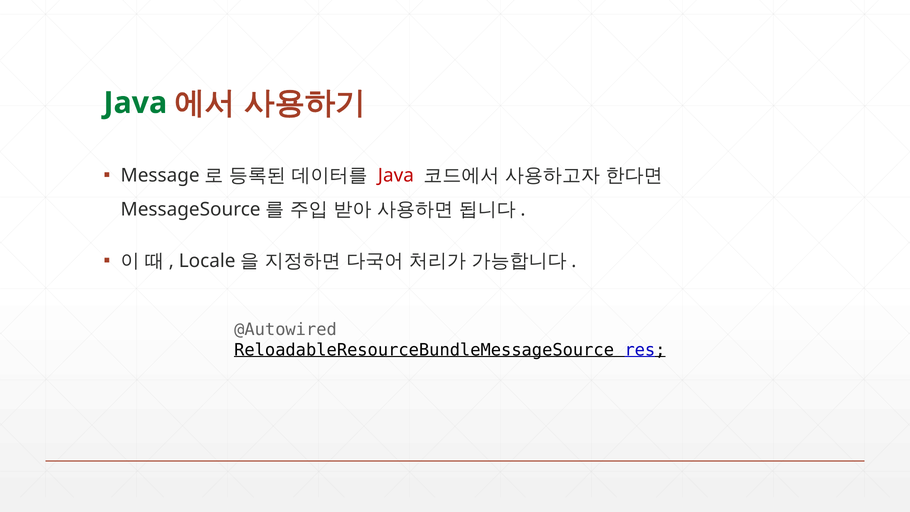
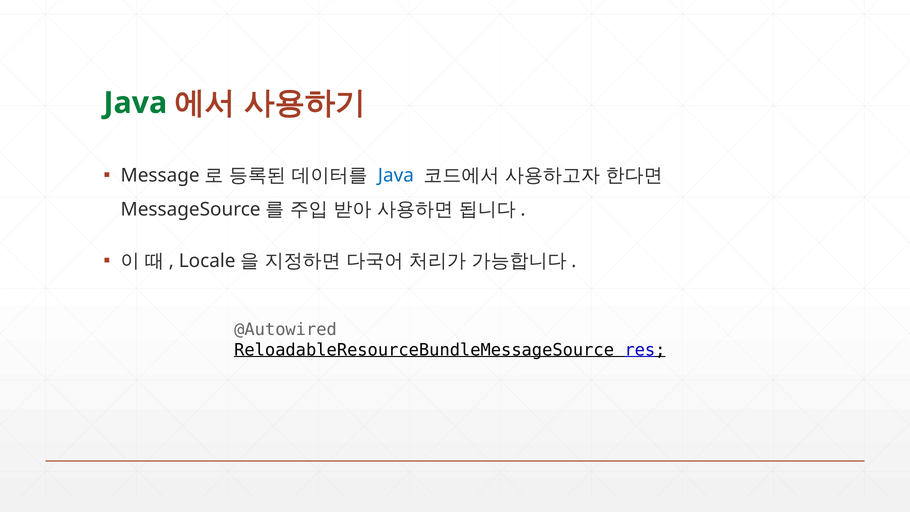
Java at (396, 175) colour: red -> blue
